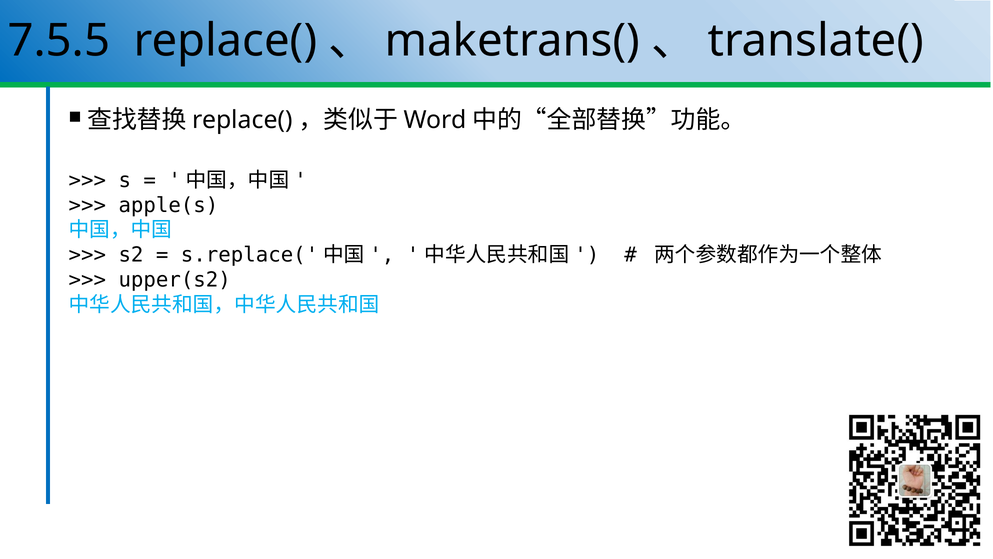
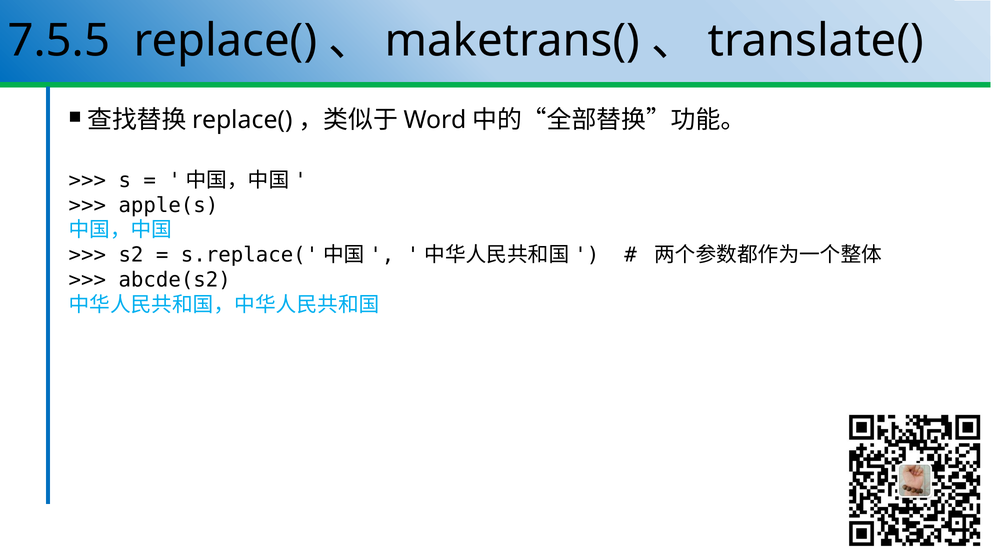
upper(s2: upper(s2 -> abcde(s2
